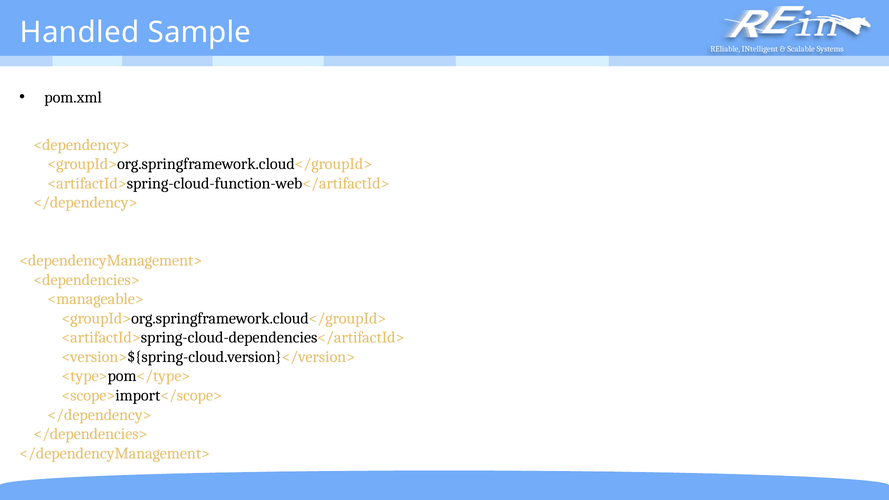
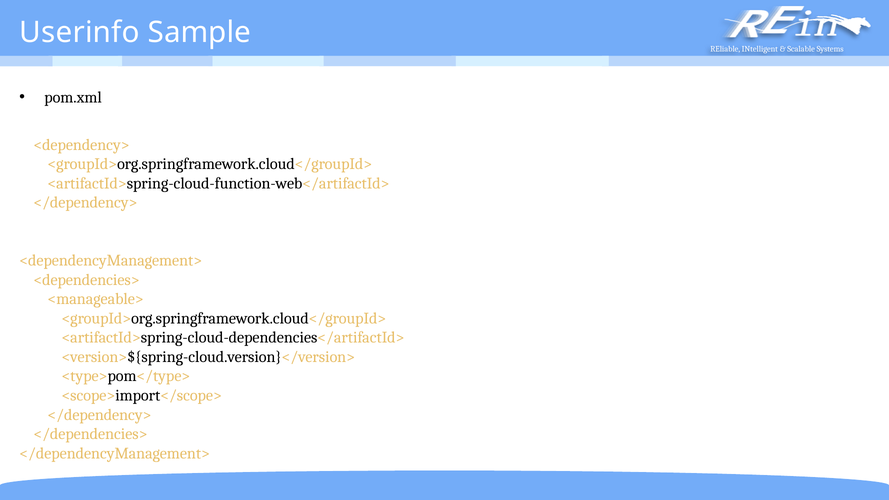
Handled: Handled -> Userinfo
